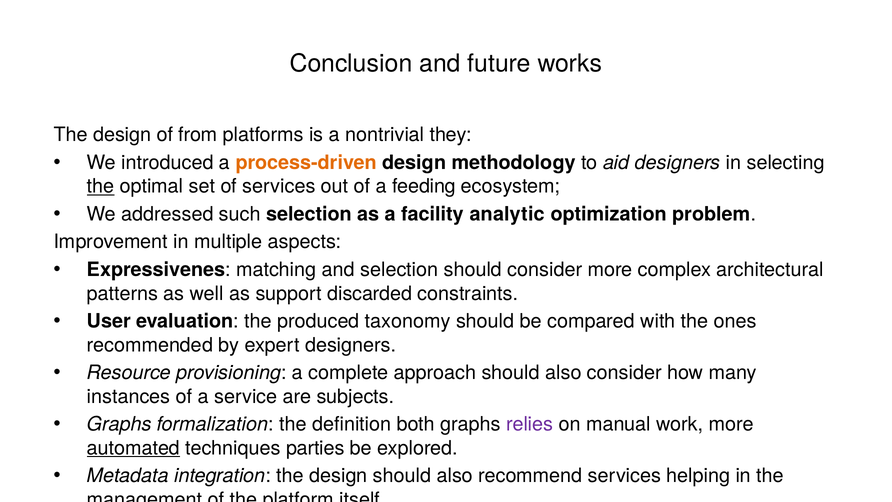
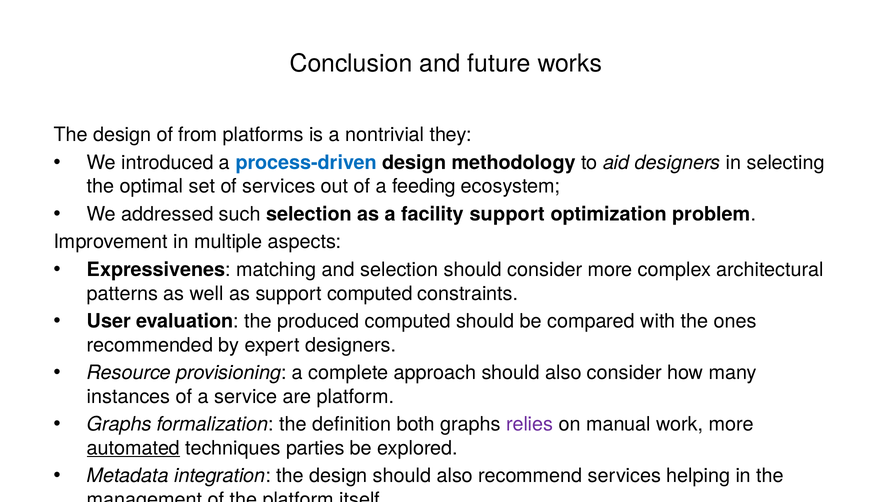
process-driven colour: orange -> blue
the at (101, 186) underline: present -> none
facility analytic: analytic -> support
support discarded: discarded -> computed
produced taxonomy: taxonomy -> computed
are subjects: subjects -> platform
